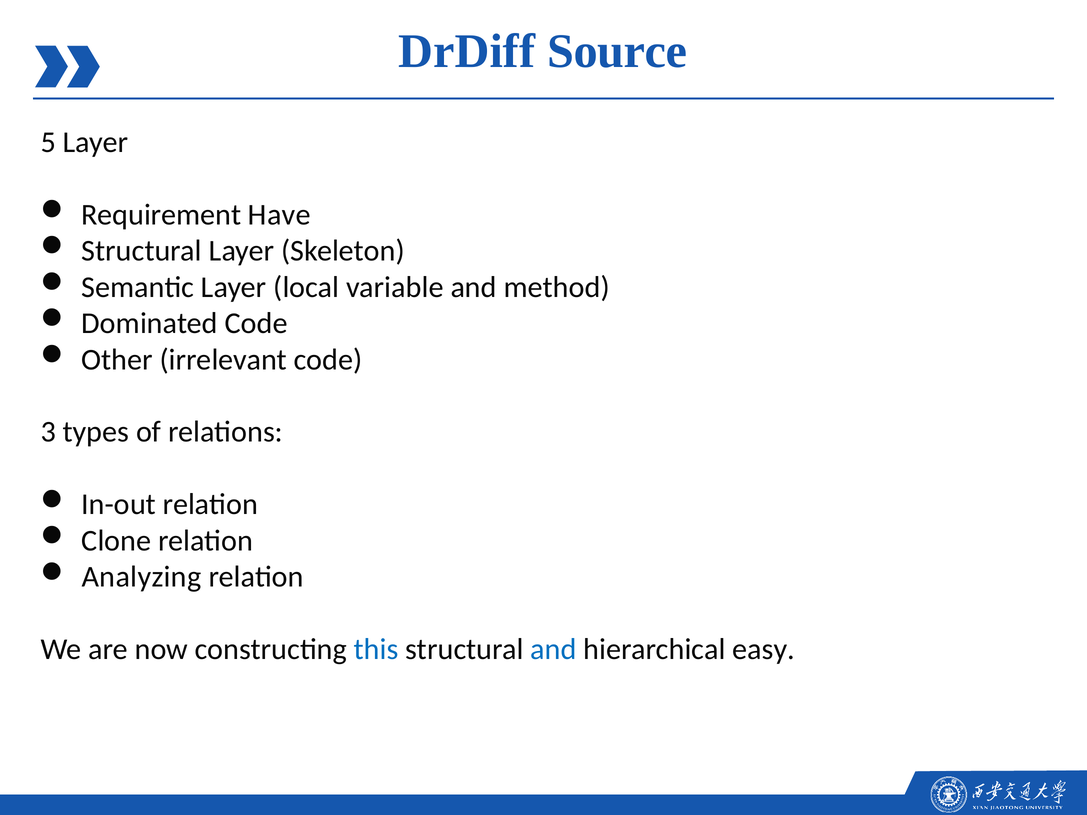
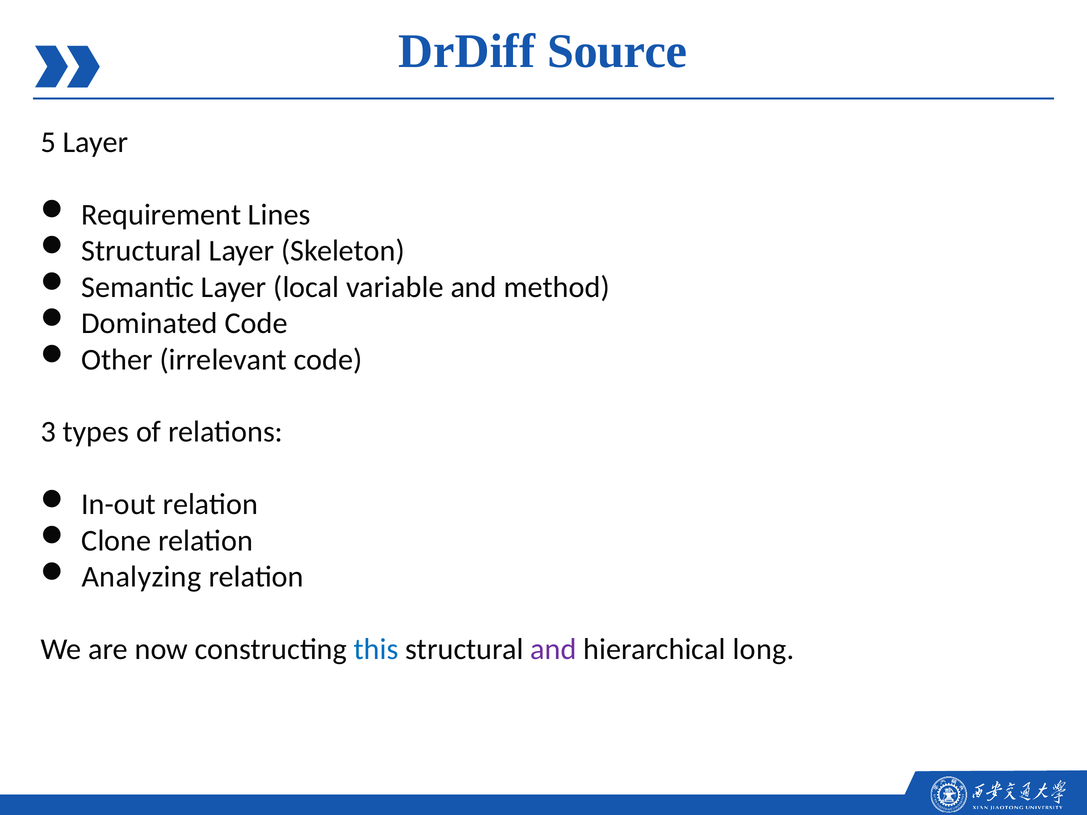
Have: Have -> Lines
and at (553, 650) colour: blue -> purple
easy: easy -> long
